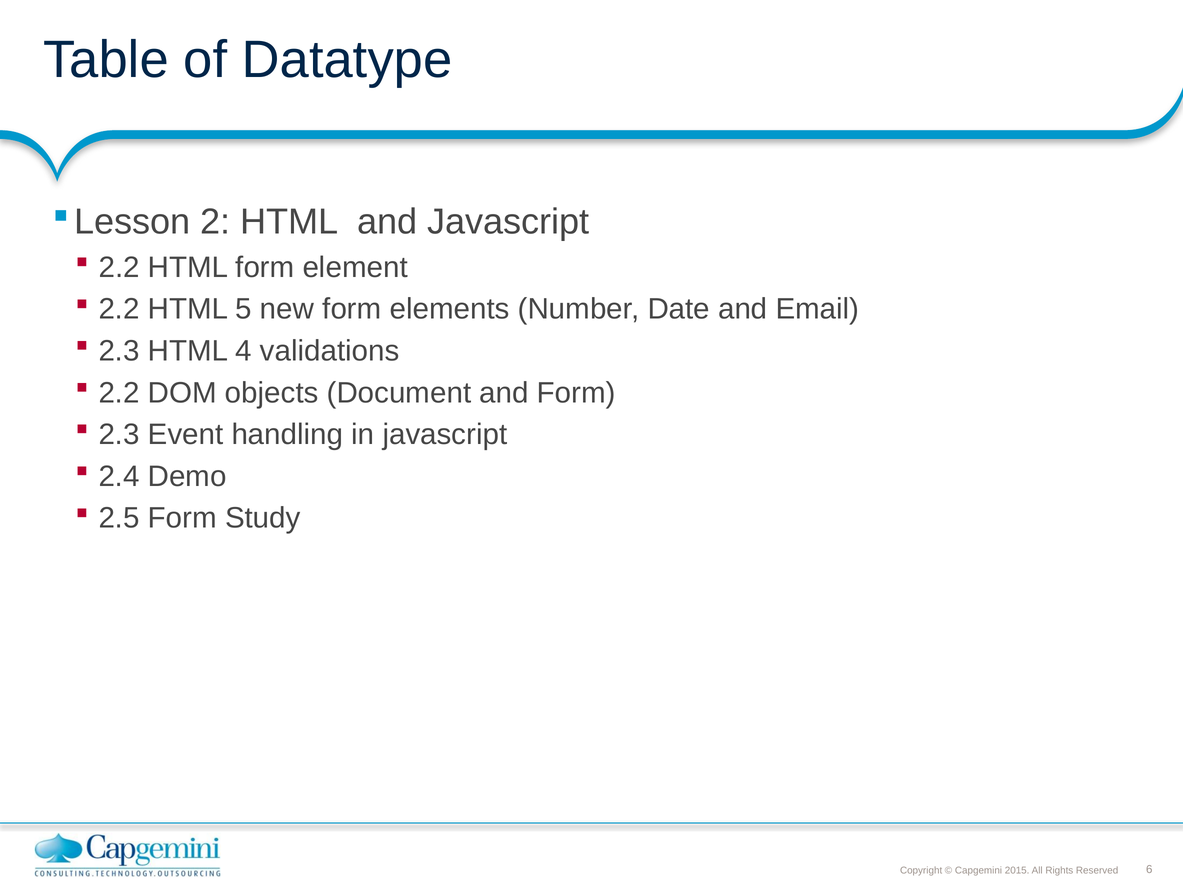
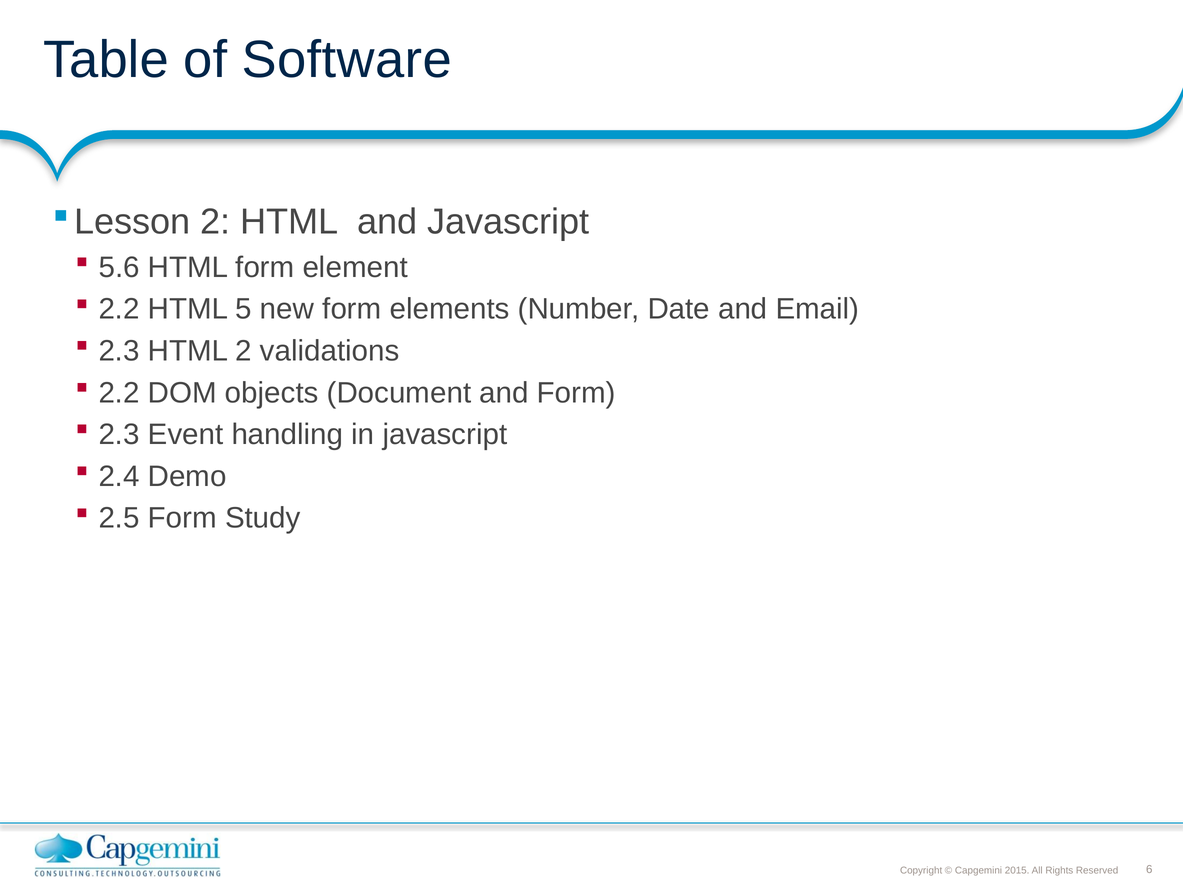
Datatype: Datatype -> Software
2.2 at (119, 267): 2.2 -> 5.6
HTML 4: 4 -> 2
